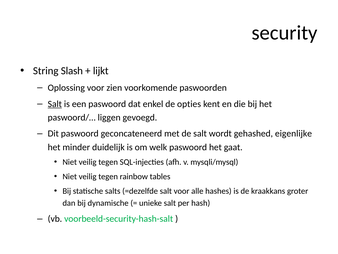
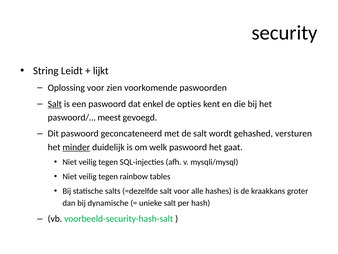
Slash: Slash -> Leidt
liggen: liggen -> meest
eigenlijke: eigenlijke -> versturen
minder underline: none -> present
